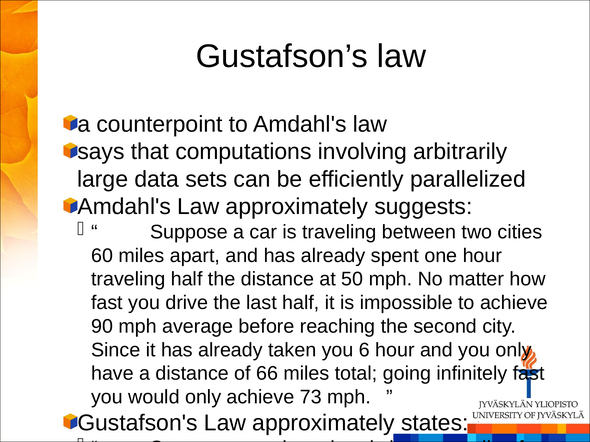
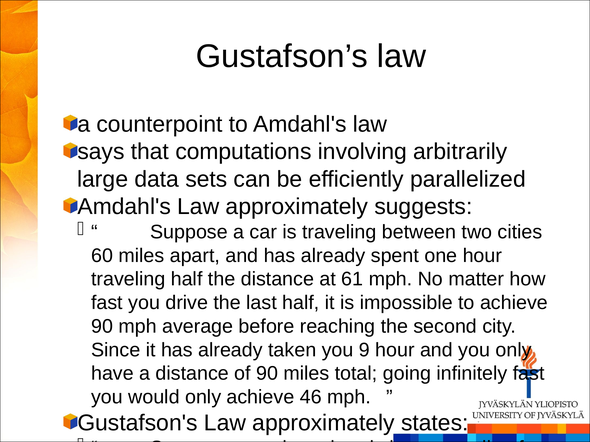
50: 50 -> 61
6: 6 -> 9
of 66: 66 -> 90
73: 73 -> 46
